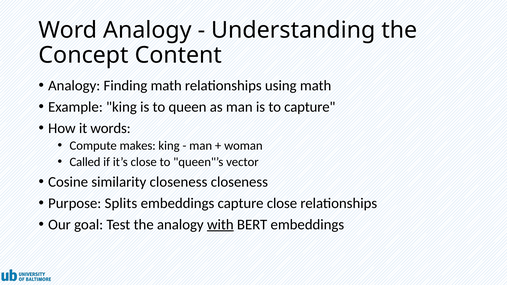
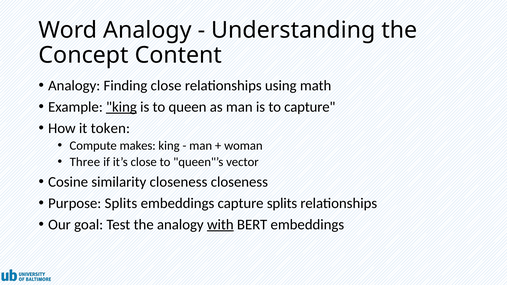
Finding math: math -> close
king at (121, 107) underline: none -> present
words: words -> token
Called: Called -> Three
capture close: close -> splits
